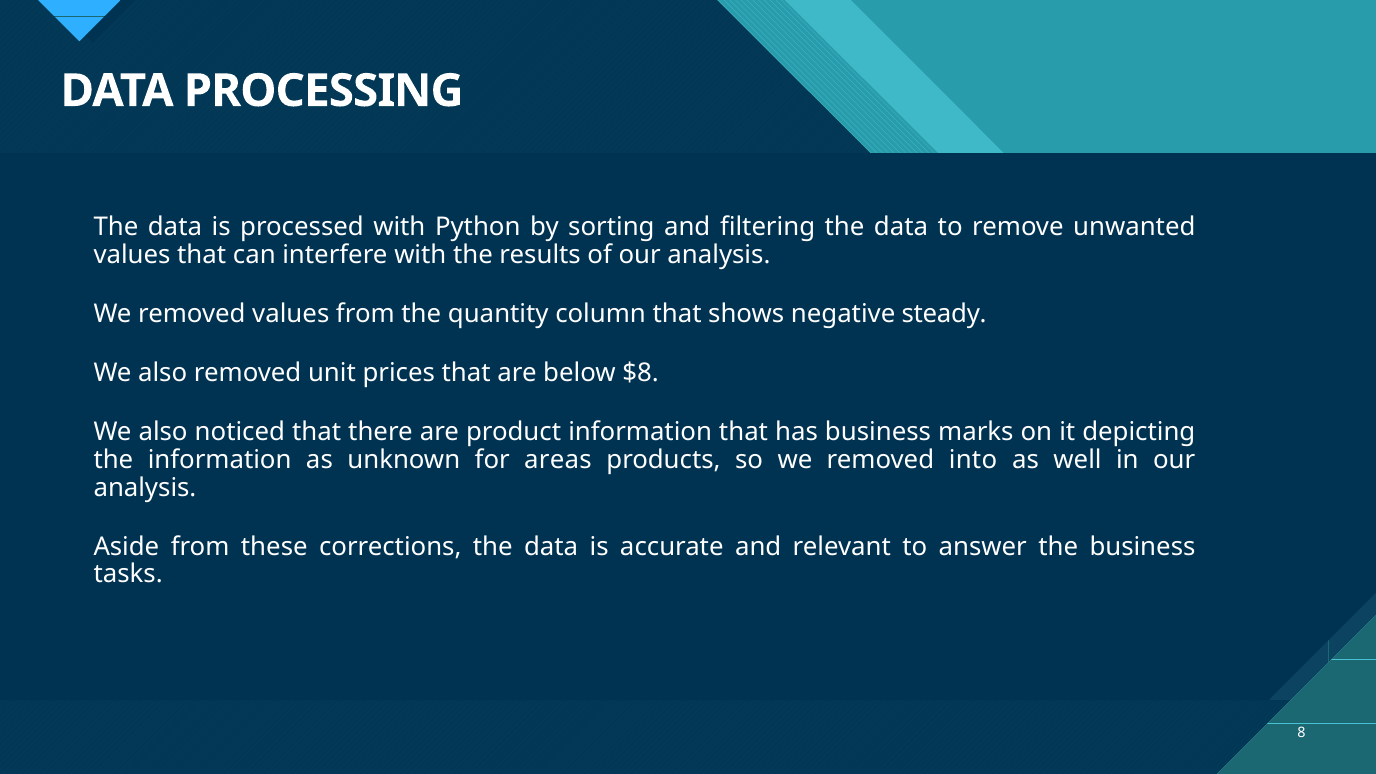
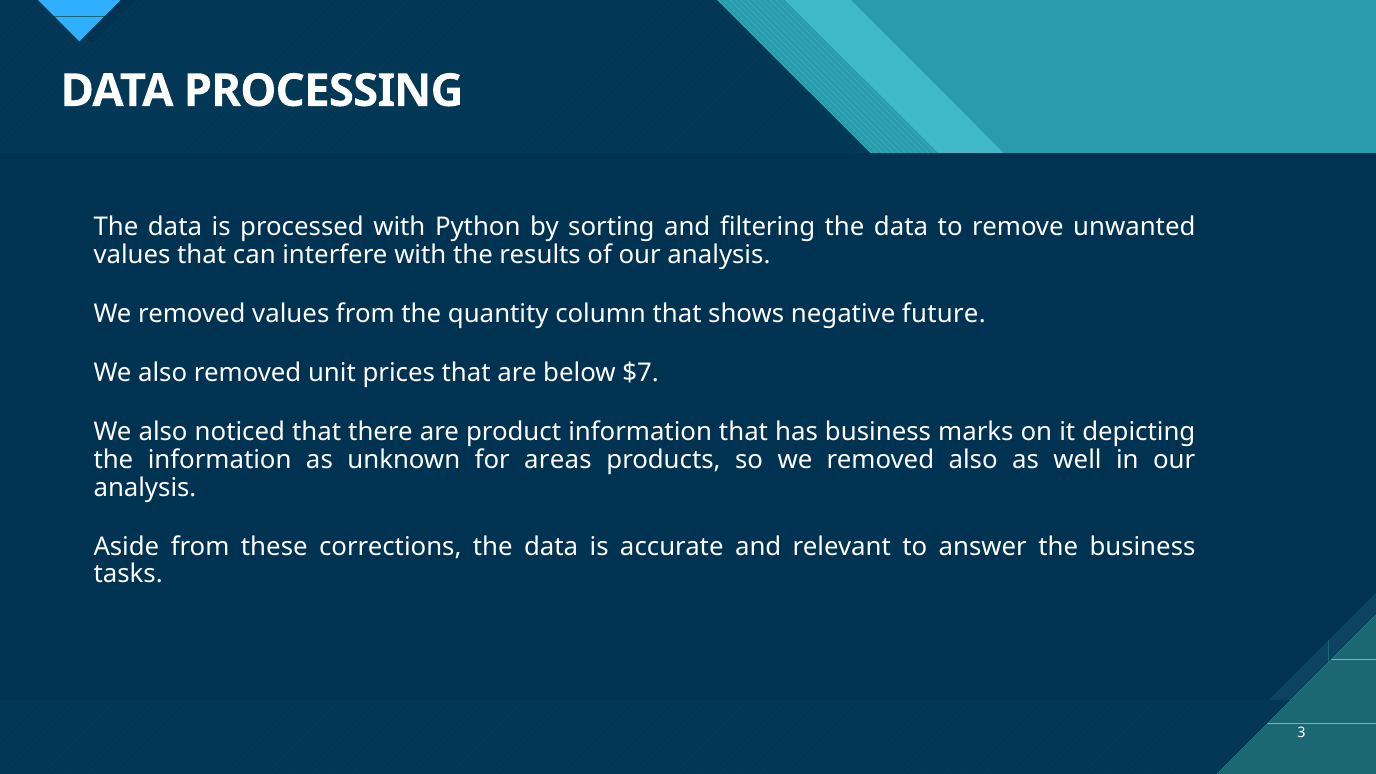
steady: steady -> future
$8: $8 -> $7
removed into: into -> also
8: 8 -> 3
